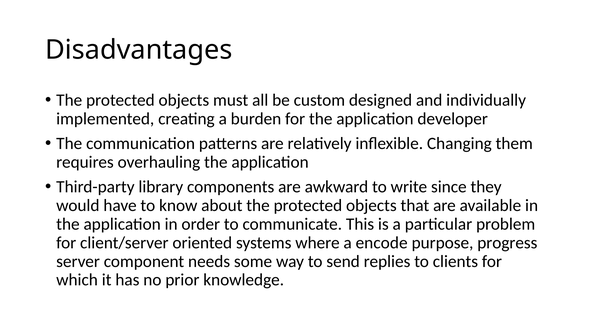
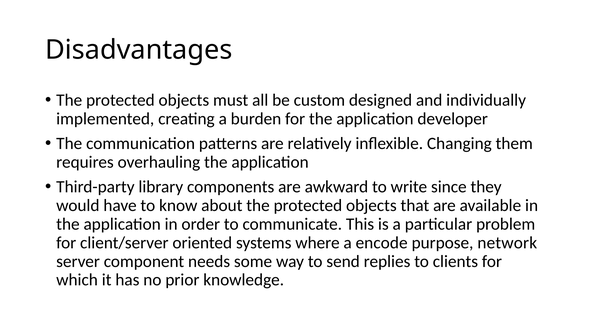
progress: progress -> network
